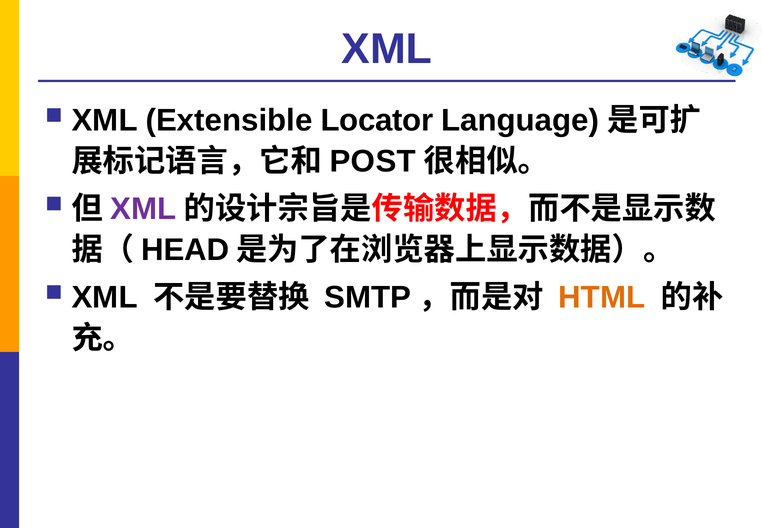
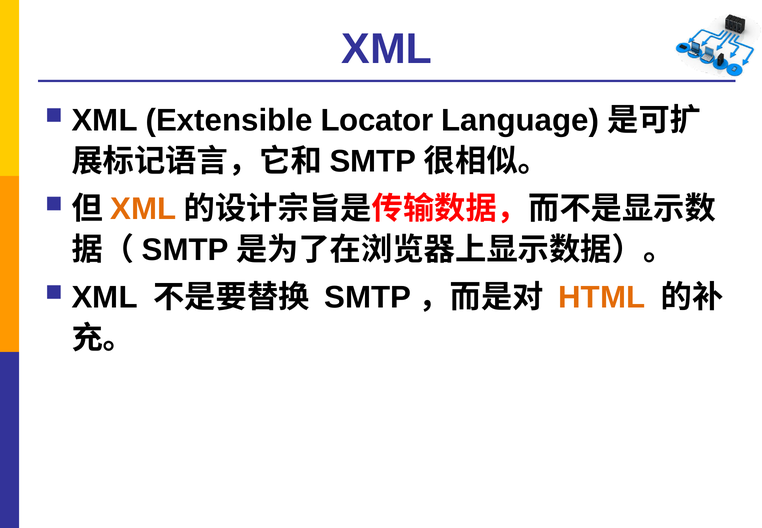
POST at (373, 161): POST -> SMTP
XML at (143, 209) colour: purple -> orange
HEAD at (185, 250): HEAD -> SMTP
